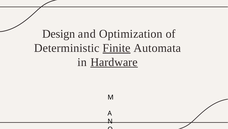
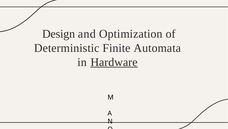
Finite underline: present -> none
